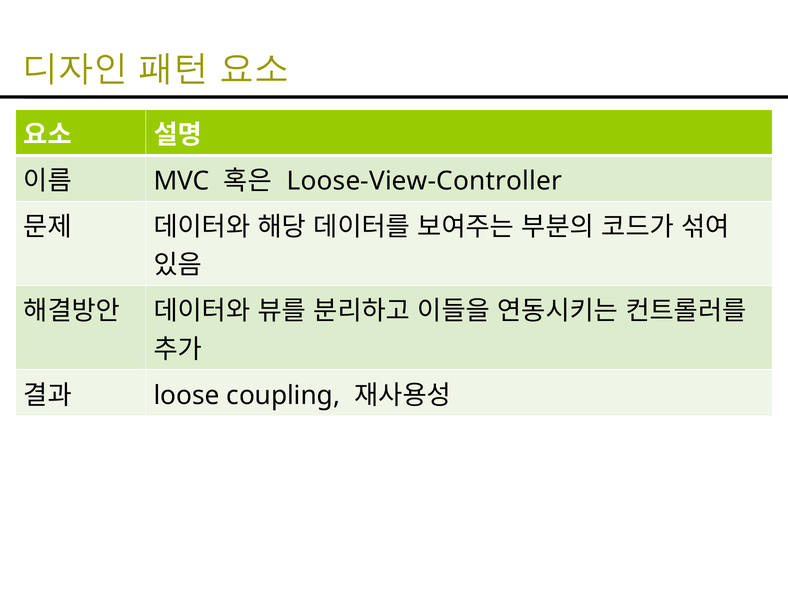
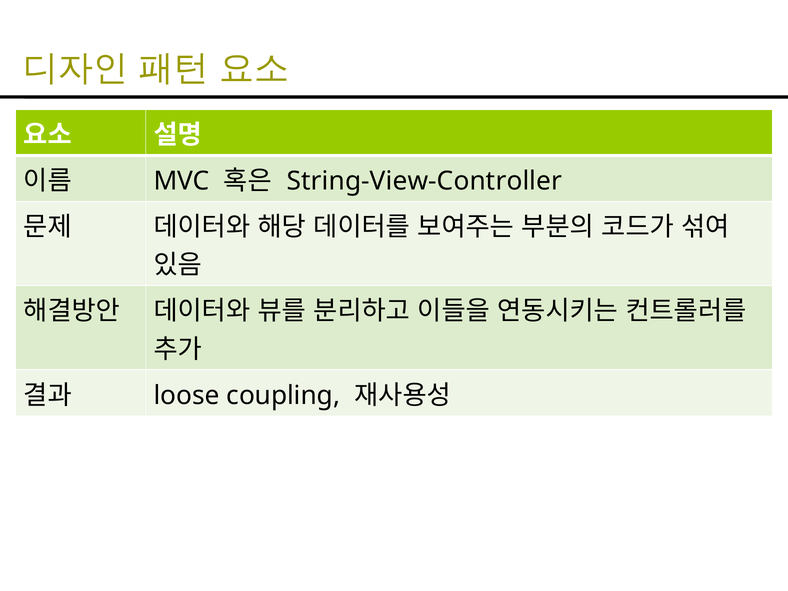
Loose-View-Controller: Loose-View-Controller -> String-View-Controller
